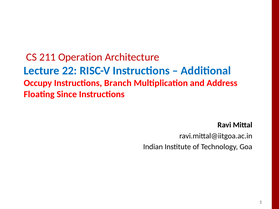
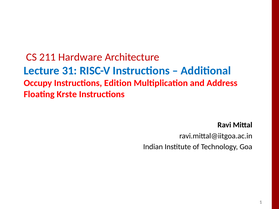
Operation: Operation -> Hardware
22: 22 -> 31
Branch: Branch -> Edition
Since: Since -> Krste
